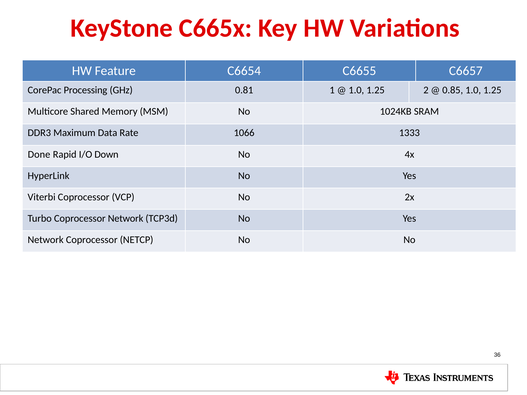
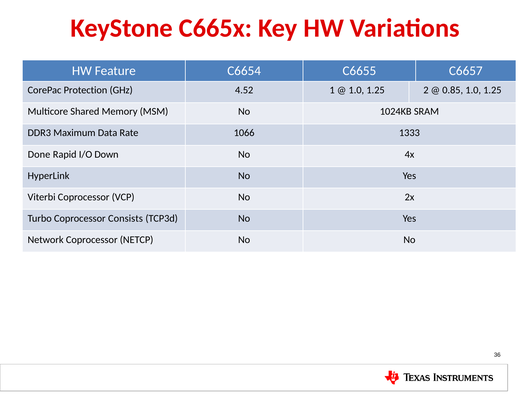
Processing: Processing -> Protection
0.81: 0.81 -> 4.52
Coprocessor Network: Network -> Consists
